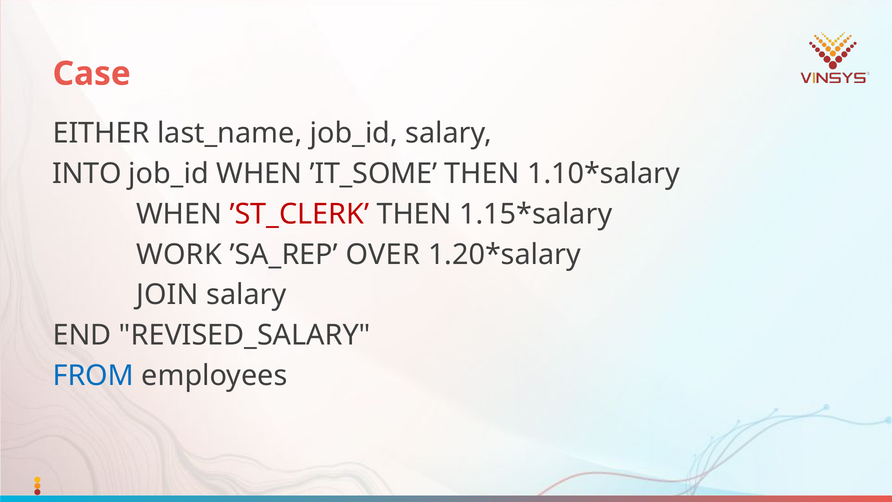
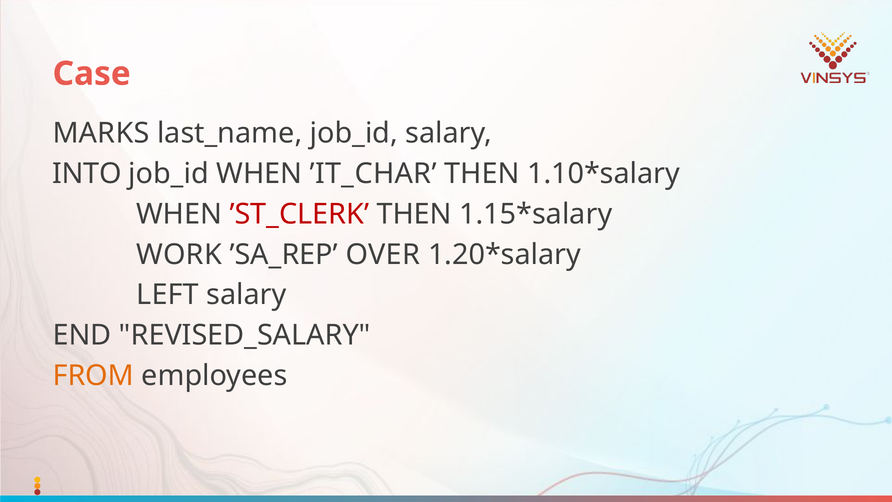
EITHER: EITHER -> MARKS
’IT_SOME: ’IT_SOME -> ’IT_CHAR
JOIN: JOIN -> LEFT
FROM colour: blue -> orange
